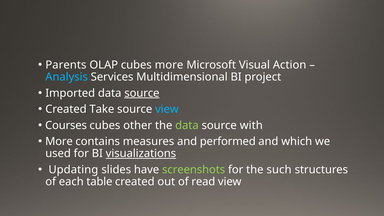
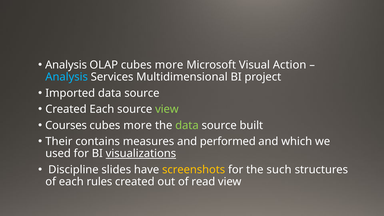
Parents at (66, 65): Parents -> Analysis
source at (142, 93) underline: present -> none
Created Take: Take -> Each
view at (167, 109) colour: light blue -> light green
other at (138, 125): other -> more
with: with -> built
More at (59, 141): More -> Their
Updating: Updating -> Discipline
screenshots colour: light green -> yellow
table: table -> rules
